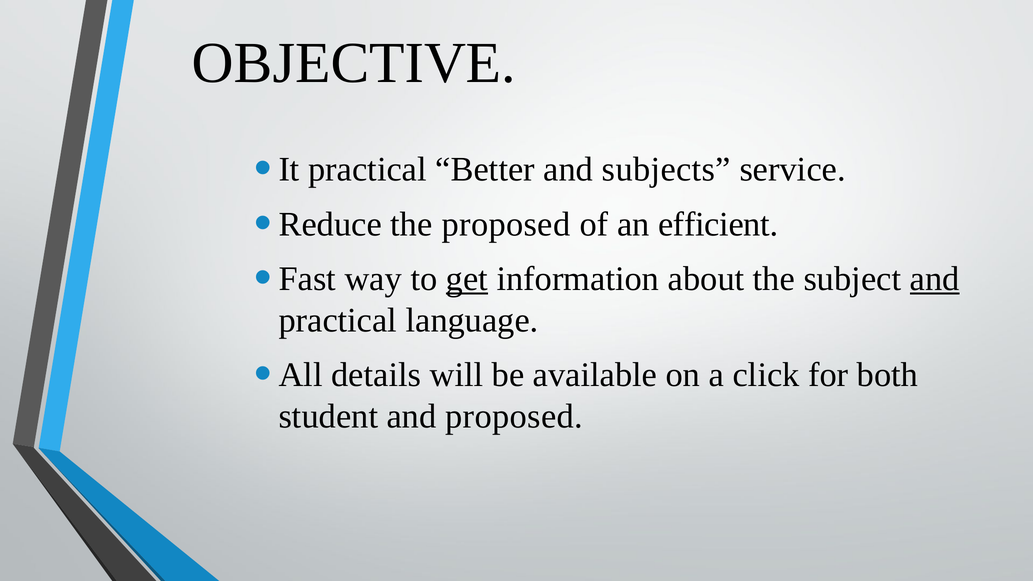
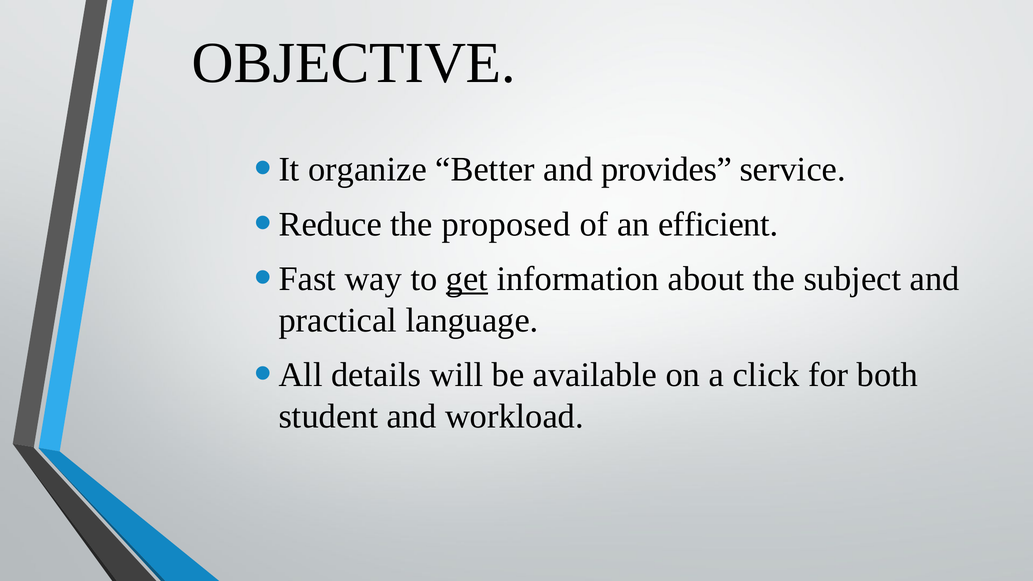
It practical: practical -> organize
subjects: subjects -> provides
and at (935, 279) underline: present -> none
and proposed: proposed -> workload
